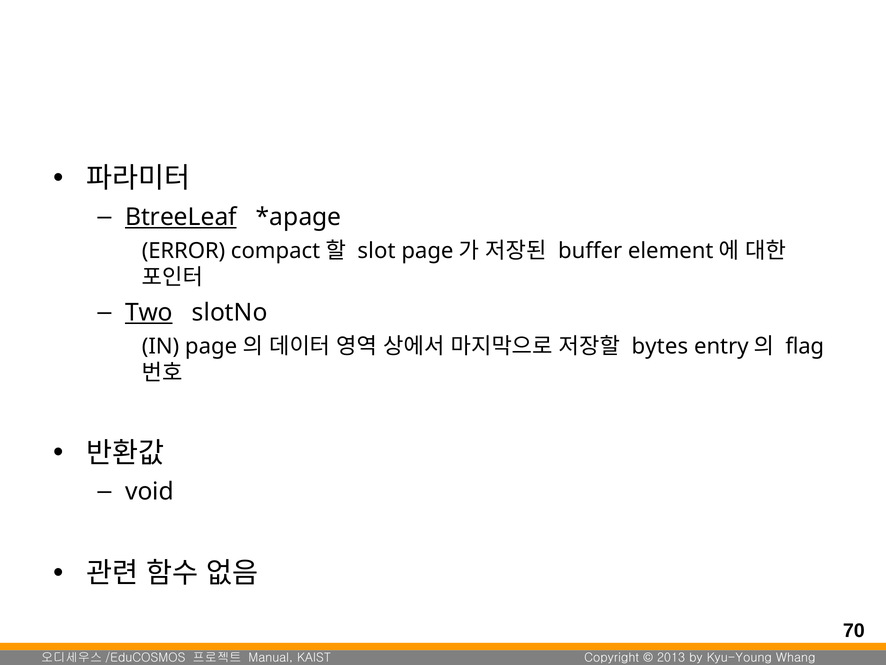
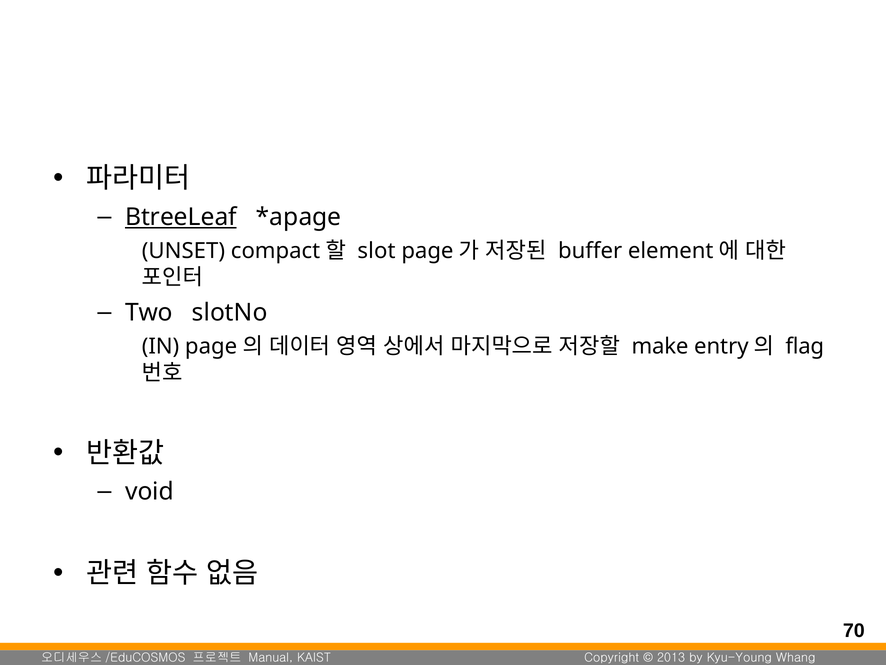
ERROR: ERROR -> UNSET
Two underline: present -> none
bytes: bytes -> make
